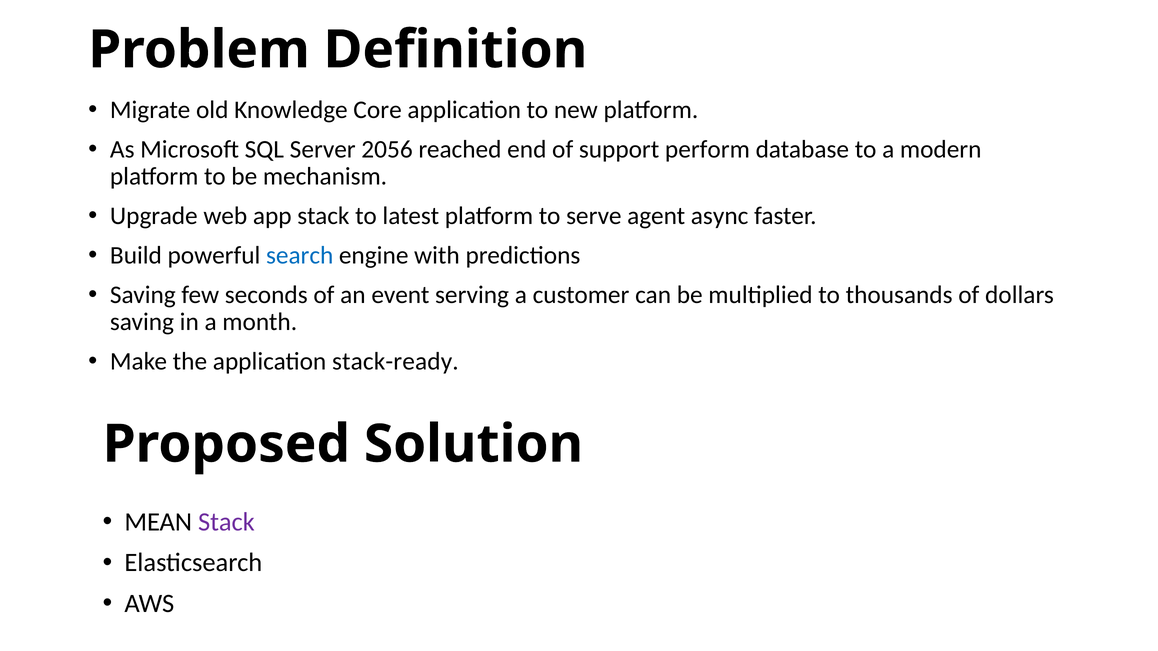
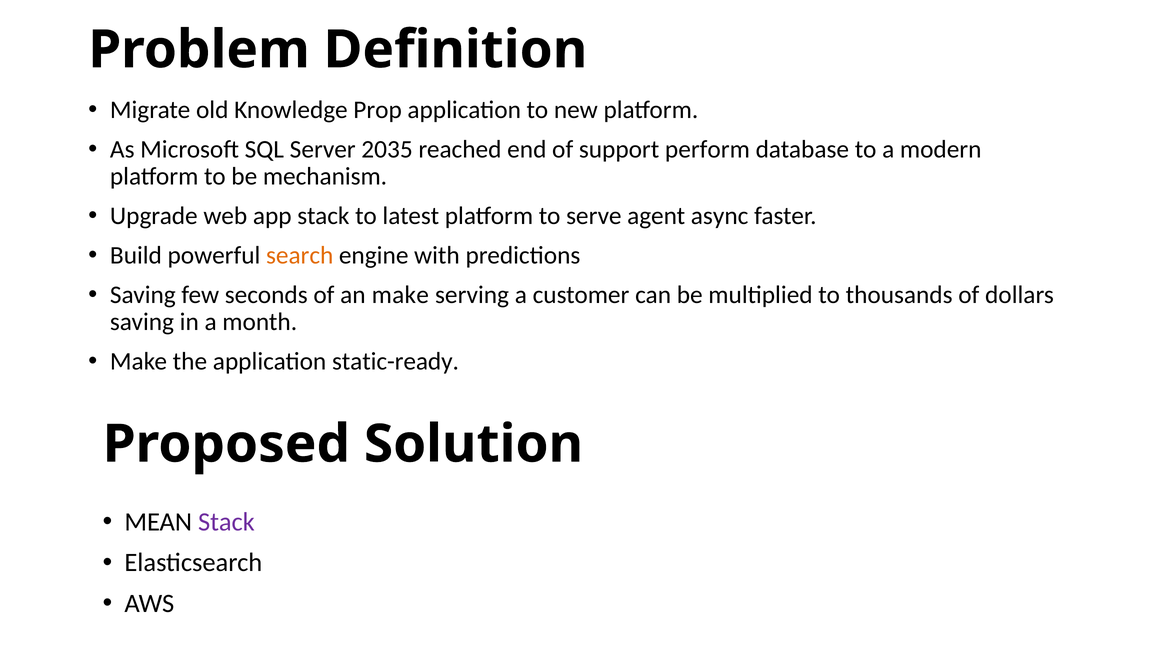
Core: Core -> Prop
2056: 2056 -> 2035
search colour: blue -> orange
an event: event -> make
stack-ready: stack-ready -> static-ready
